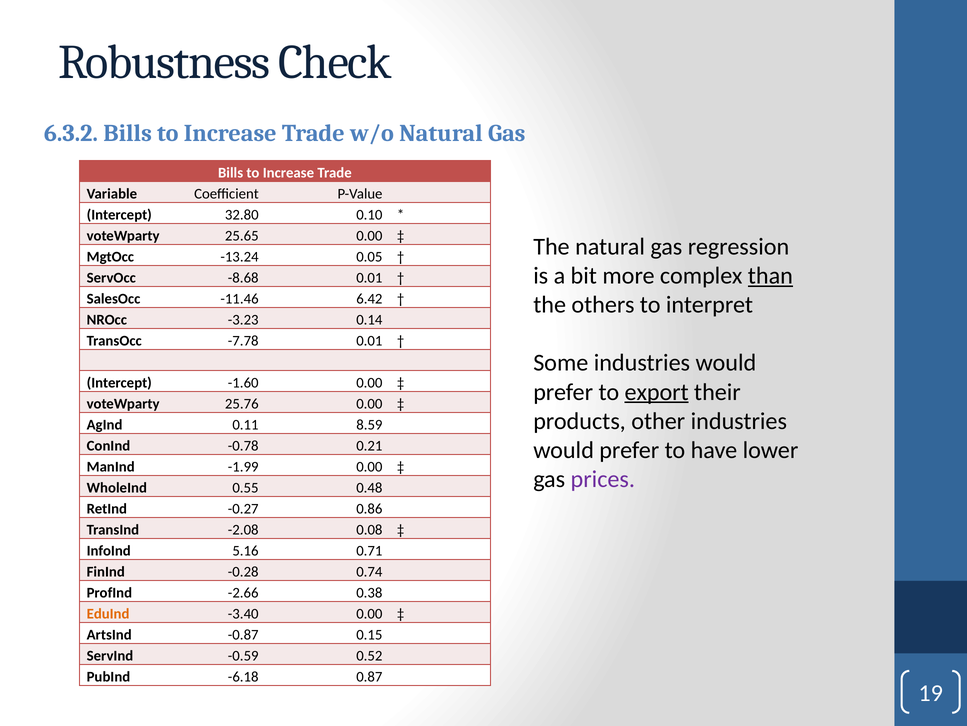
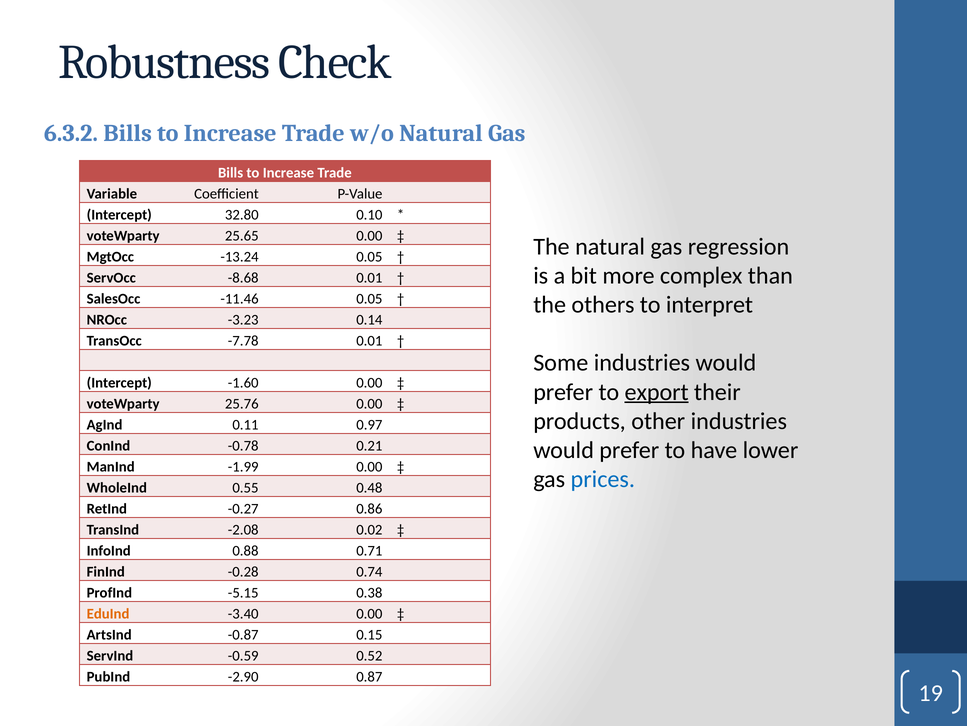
than underline: present -> none
-11.46 6.42: 6.42 -> 0.05
8.59: 8.59 -> 0.97
prices colour: purple -> blue
0.08: 0.08 -> 0.02
5.16: 5.16 -> 0.88
-2.66: -2.66 -> -5.15
-6.18: -6.18 -> -2.90
